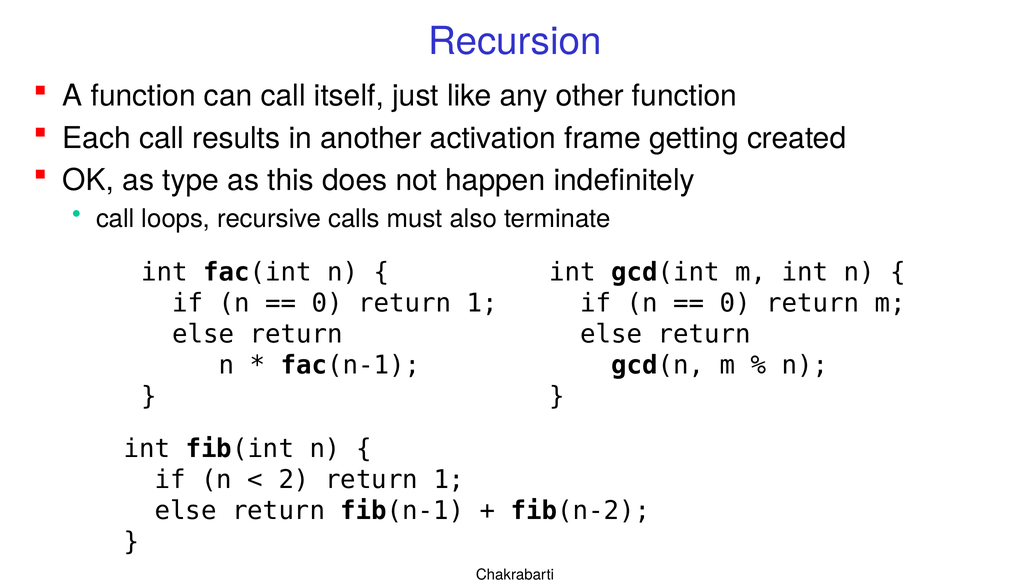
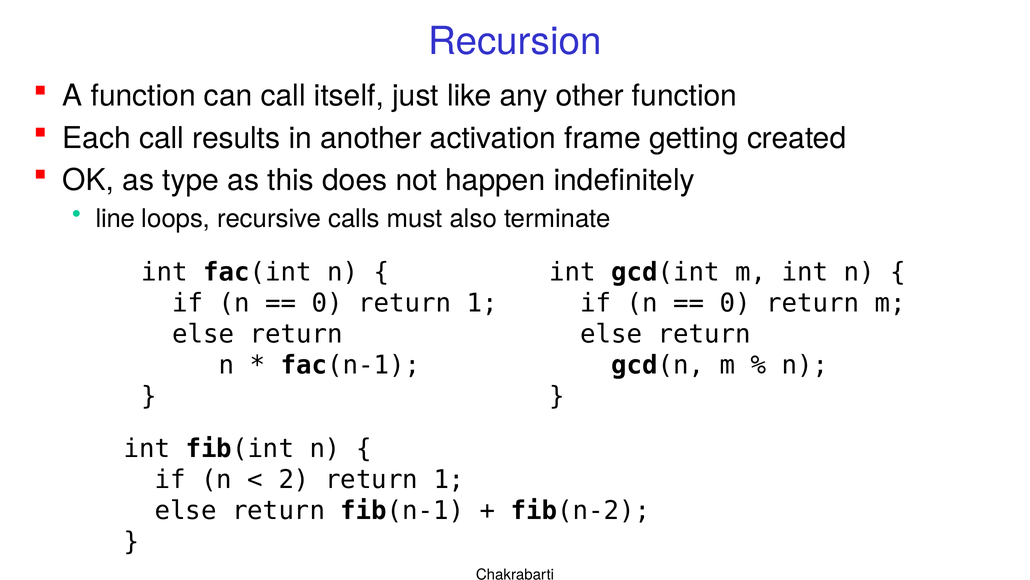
call at (115, 218): call -> line
